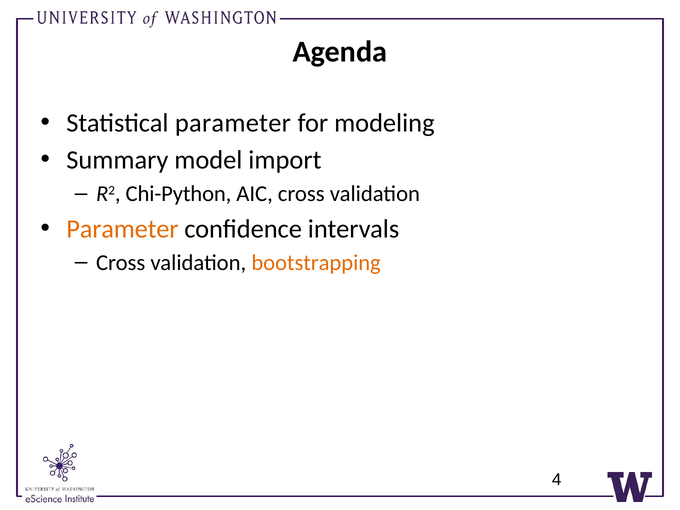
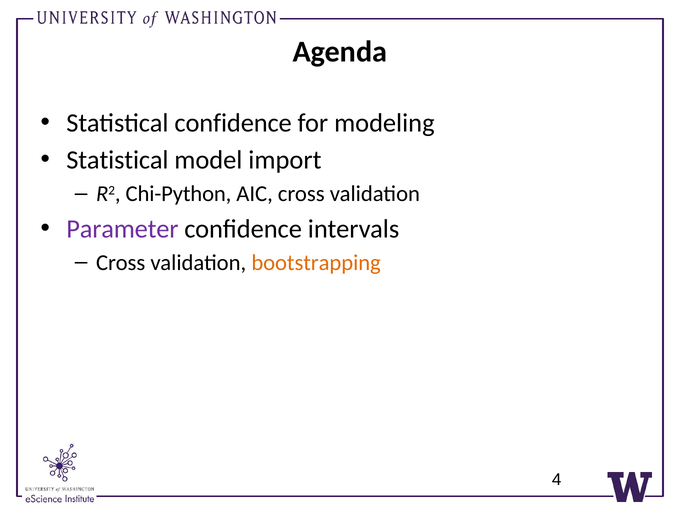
Statistical parameter: parameter -> confidence
Summary at (117, 160): Summary -> Statistical
Parameter at (122, 229) colour: orange -> purple
